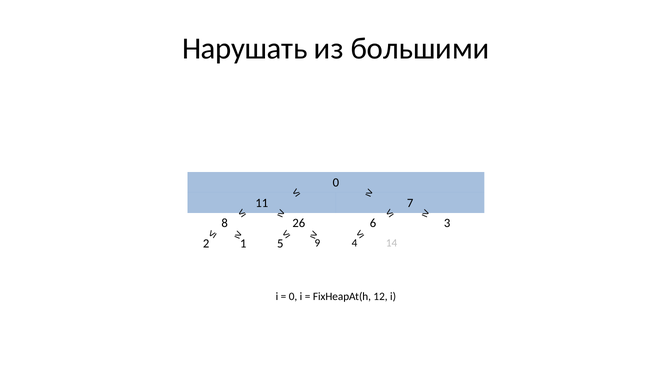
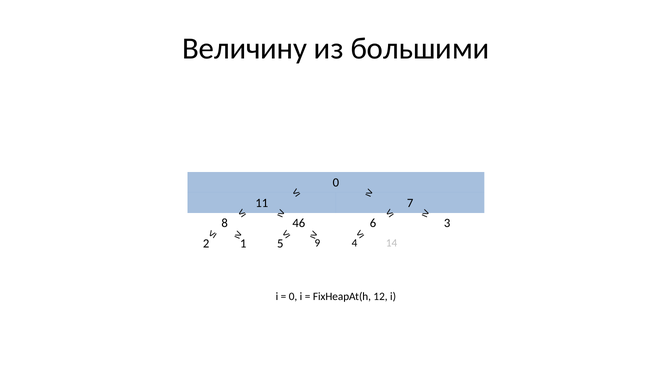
Нарушать: Нарушать -> Величину
26: 26 -> 46
